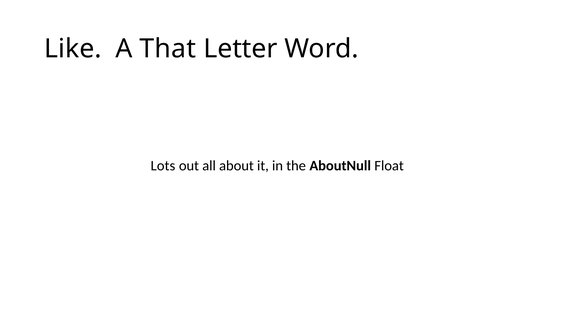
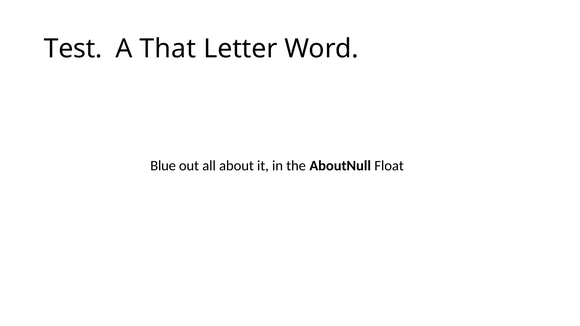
Like: Like -> Test
Lots: Lots -> Blue
